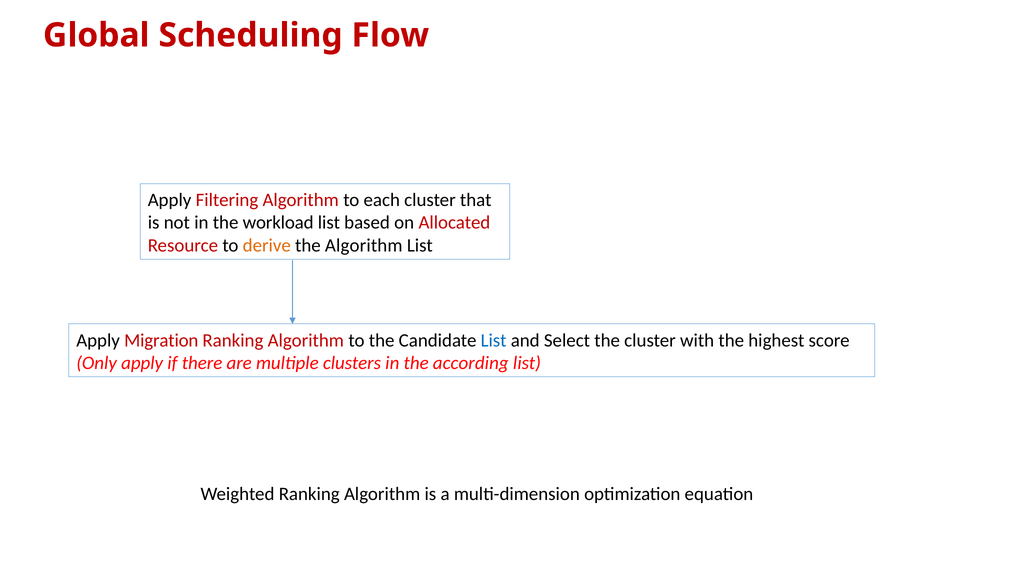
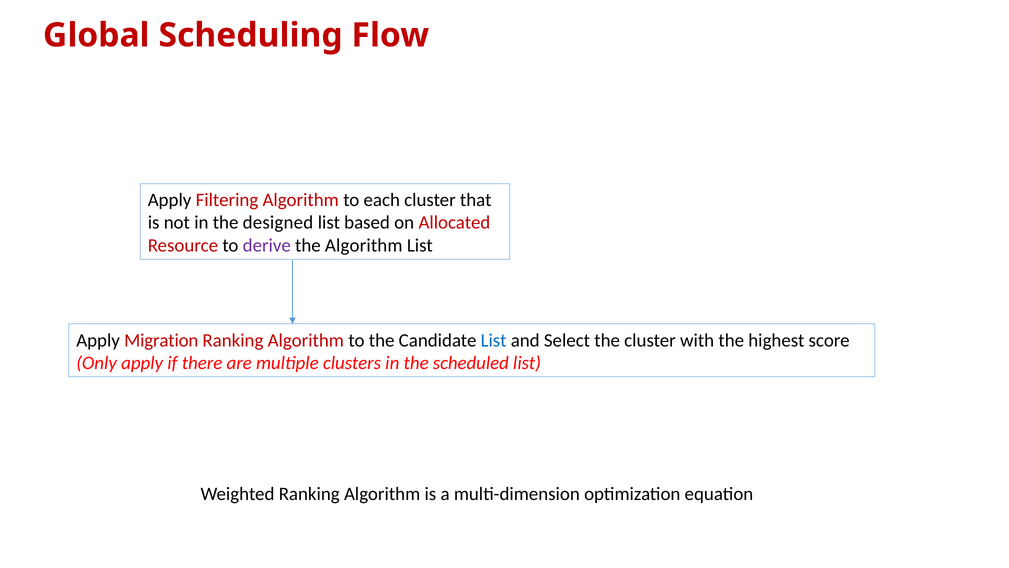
workload: workload -> designed
derive colour: orange -> purple
according: according -> scheduled
